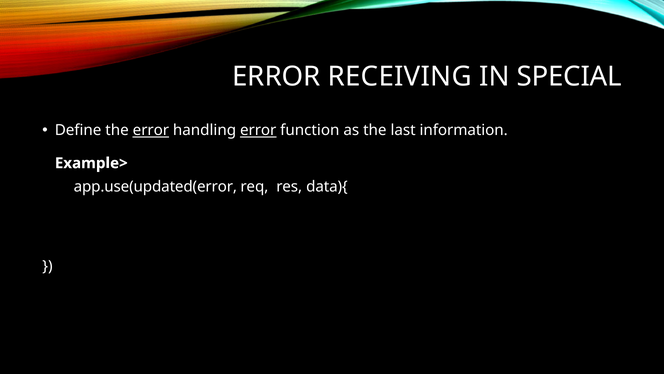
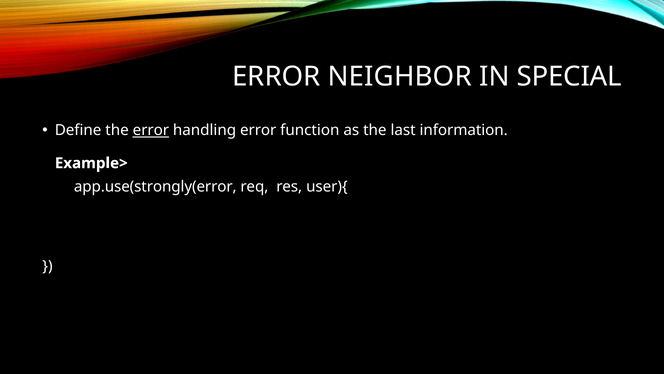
RECEIVING: RECEIVING -> NEIGHBOR
error at (258, 130) underline: present -> none
app.use(updated(error: app.use(updated(error -> app.use(strongly(error
data){: data){ -> user){
